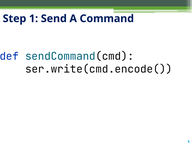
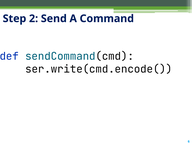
1: 1 -> 2
